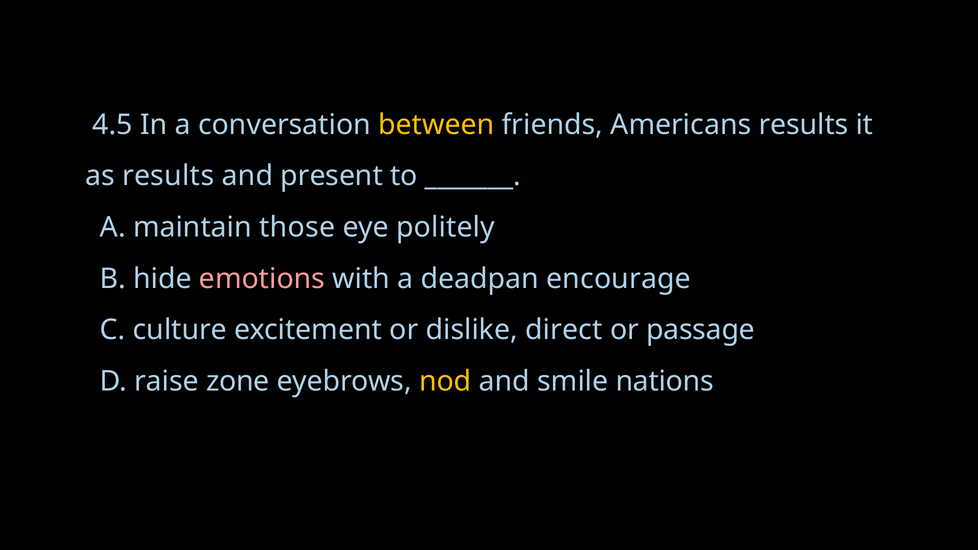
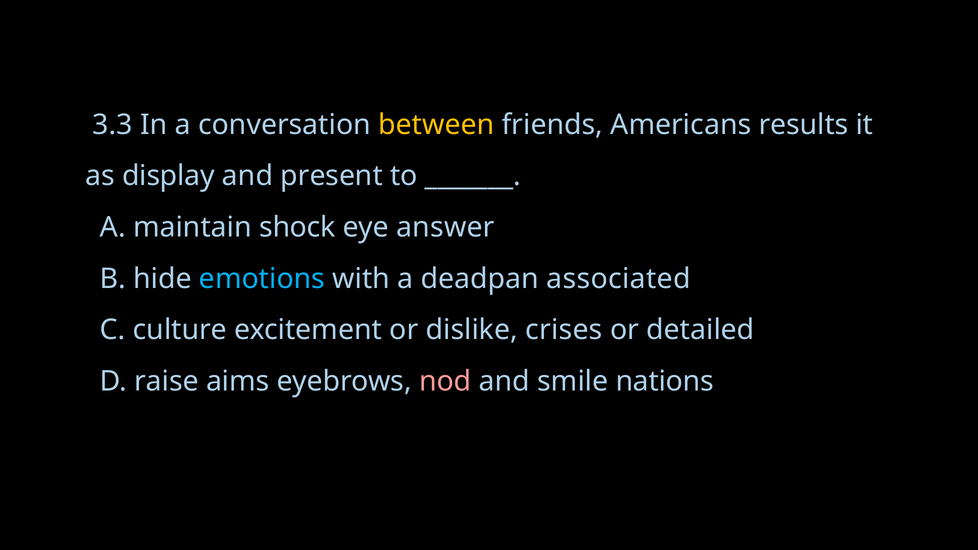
4.5: 4.5 -> 3.3
as results: results -> display
those: those -> shock
politely: politely -> answer
emotions colour: pink -> light blue
encourage: encourage -> associated
direct: direct -> crises
passage: passage -> detailed
zone: zone -> aims
nod colour: yellow -> pink
